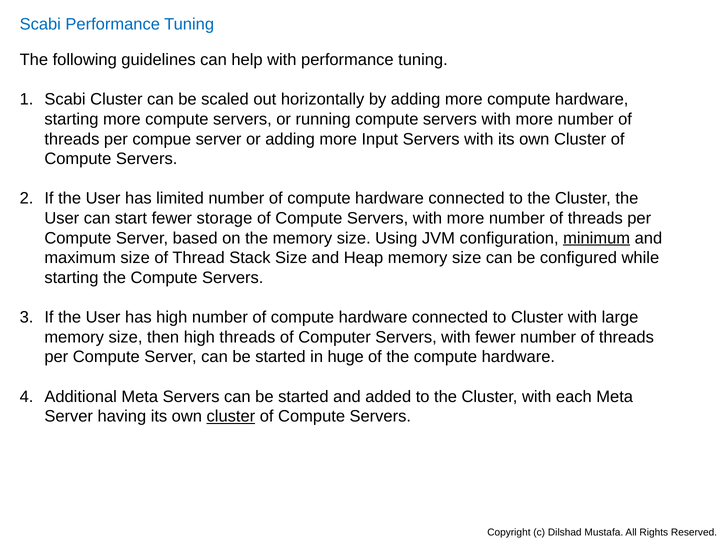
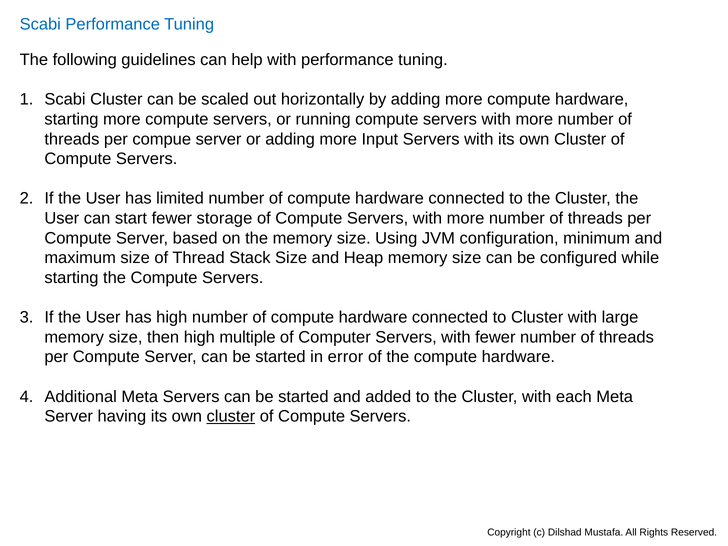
minimum underline: present -> none
high threads: threads -> multiple
huge: huge -> error
